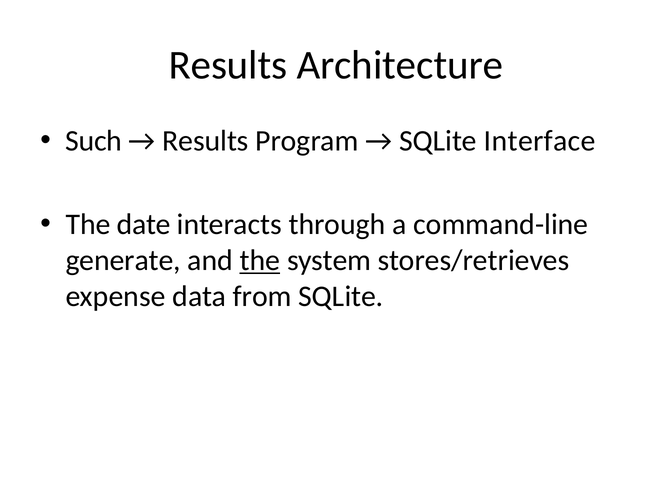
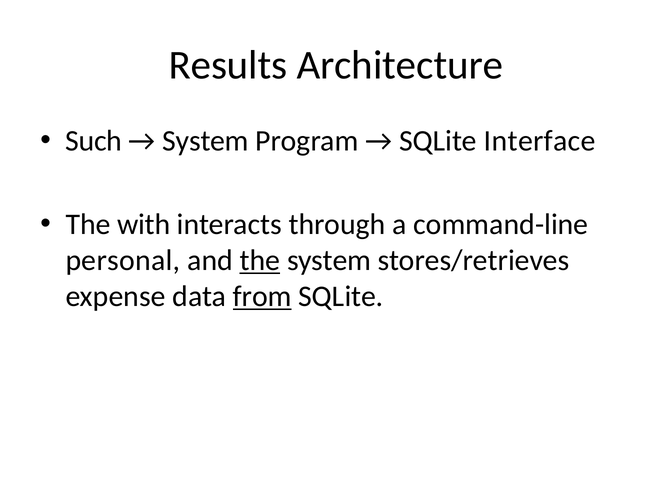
Results at (205, 141): Results -> System
date: date -> with
generate: generate -> personal
from underline: none -> present
